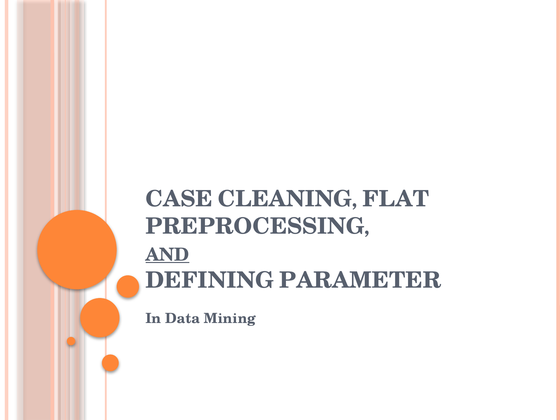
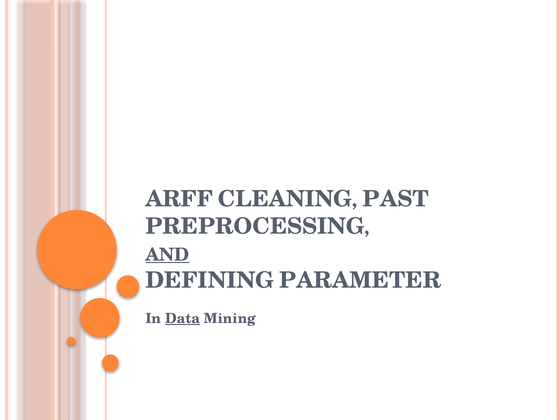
CASE: CASE -> ARFF
FLAT: FLAT -> PAST
Data underline: none -> present
